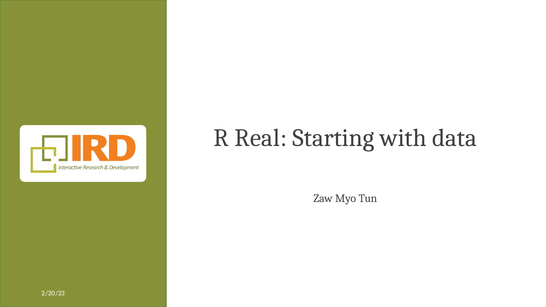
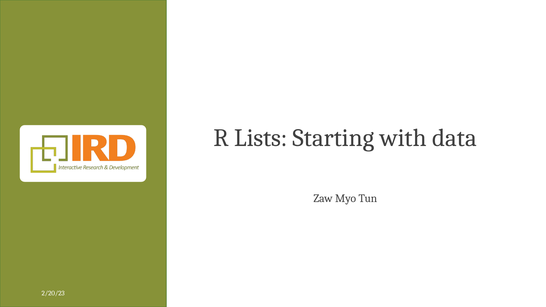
Real: Real -> Lists
